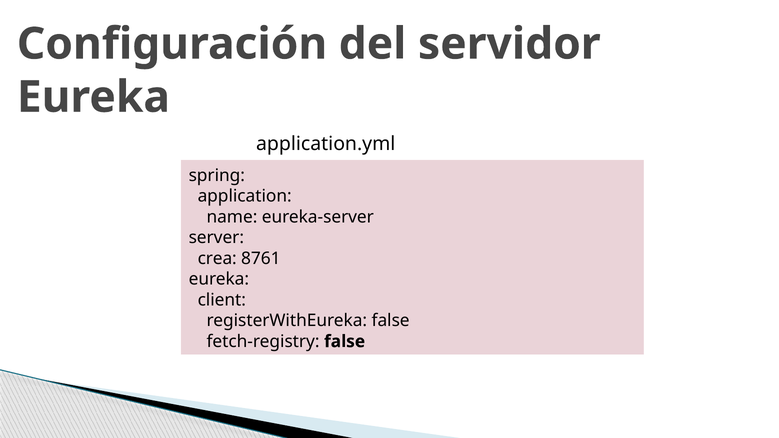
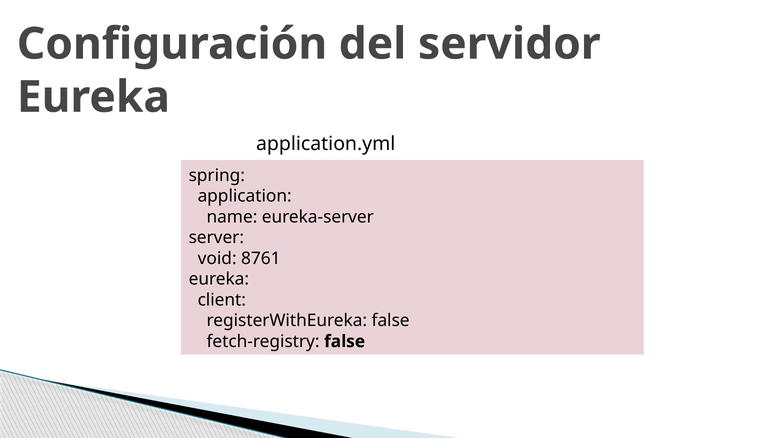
crea: crea -> void
